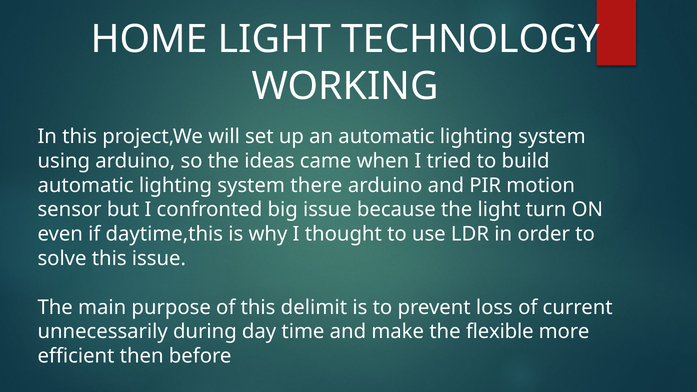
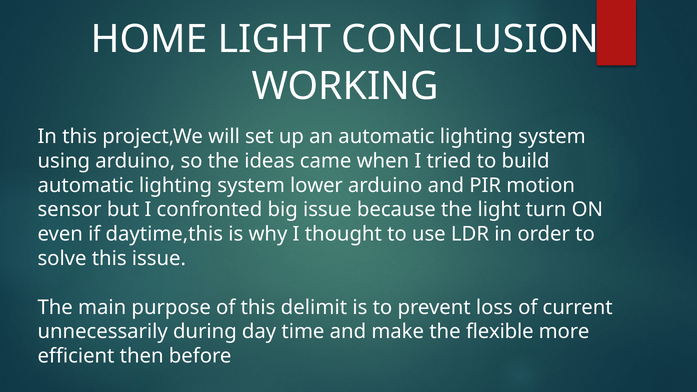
TECHNOLOGY: TECHNOLOGY -> CONCLUSION
there: there -> lower
